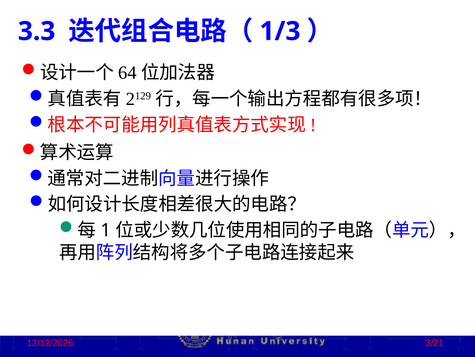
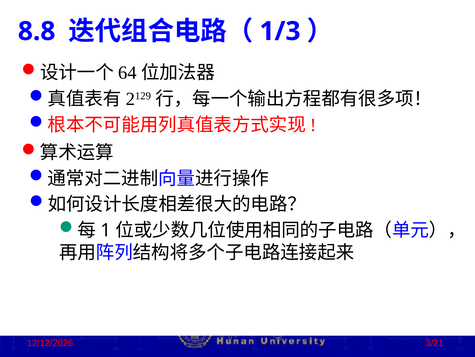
3.3: 3.3 -> 8.8
